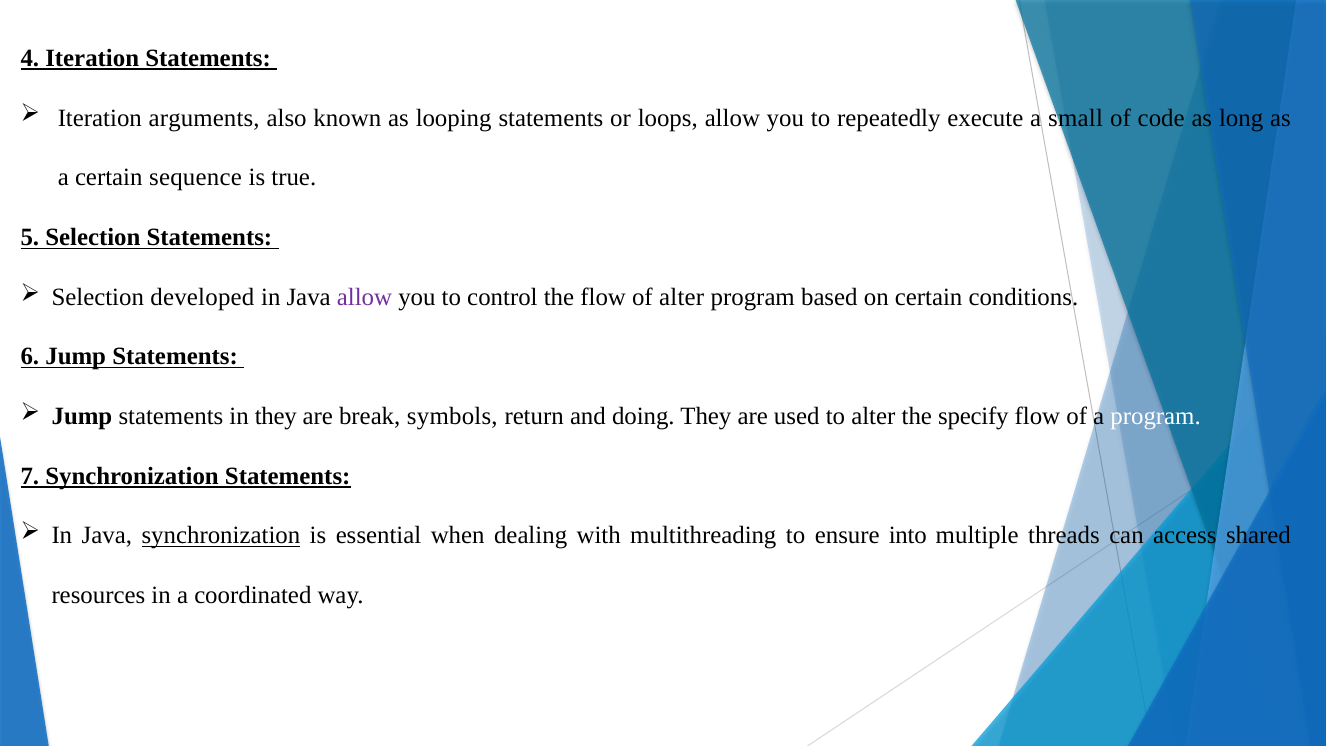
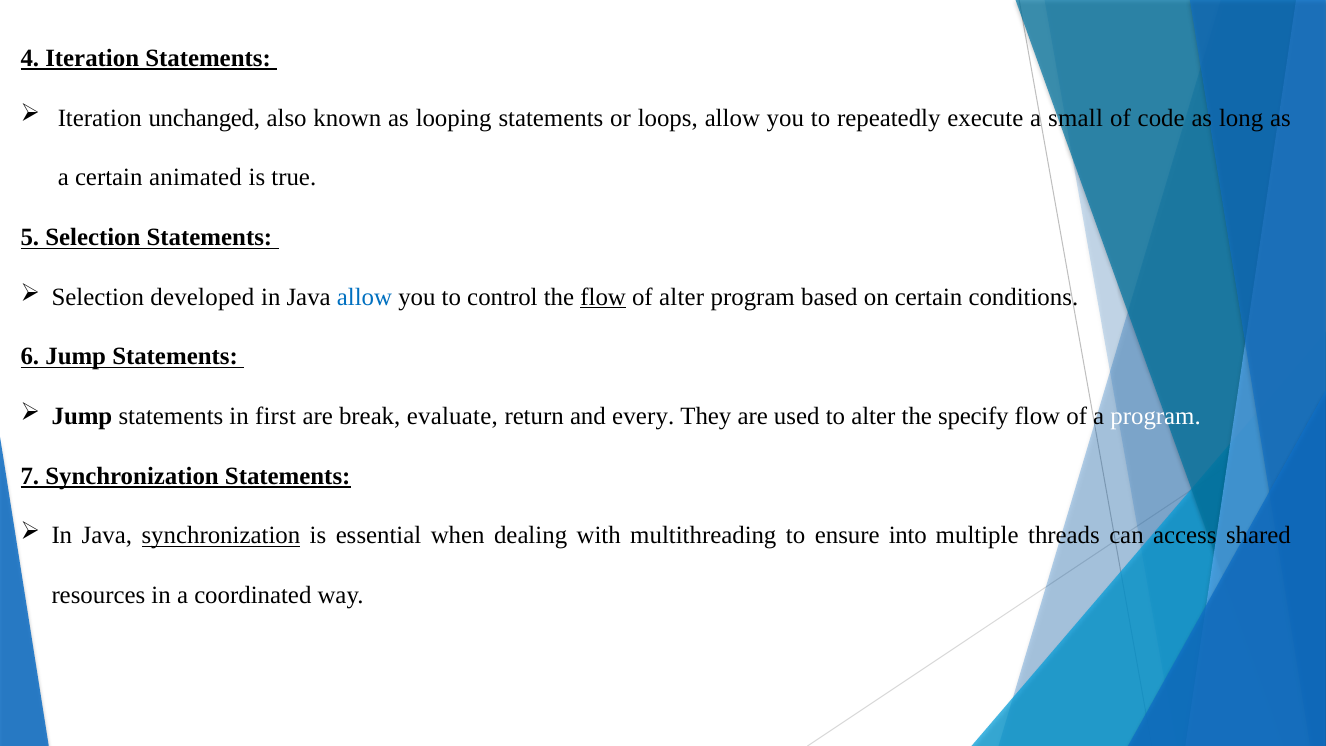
arguments: arguments -> unchanged
sequence: sequence -> animated
allow at (365, 297) colour: purple -> blue
flow at (603, 297) underline: none -> present
in they: they -> first
symbols: symbols -> evaluate
doing: doing -> every
